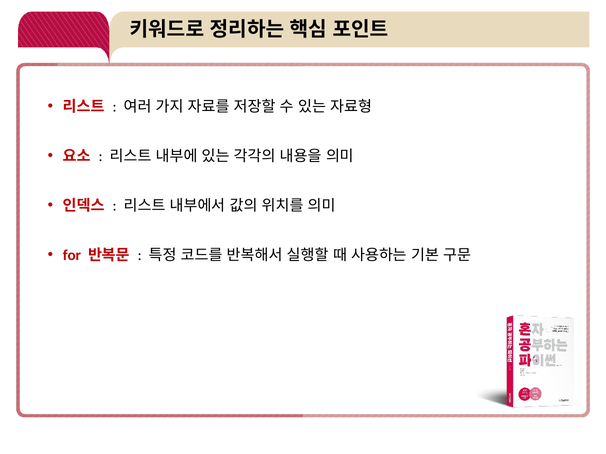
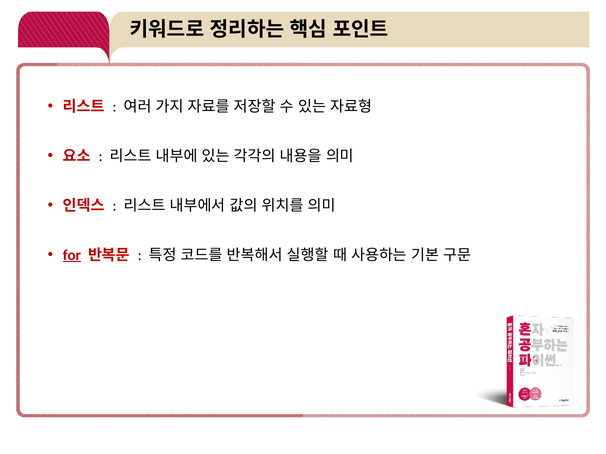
for underline: none -> present
